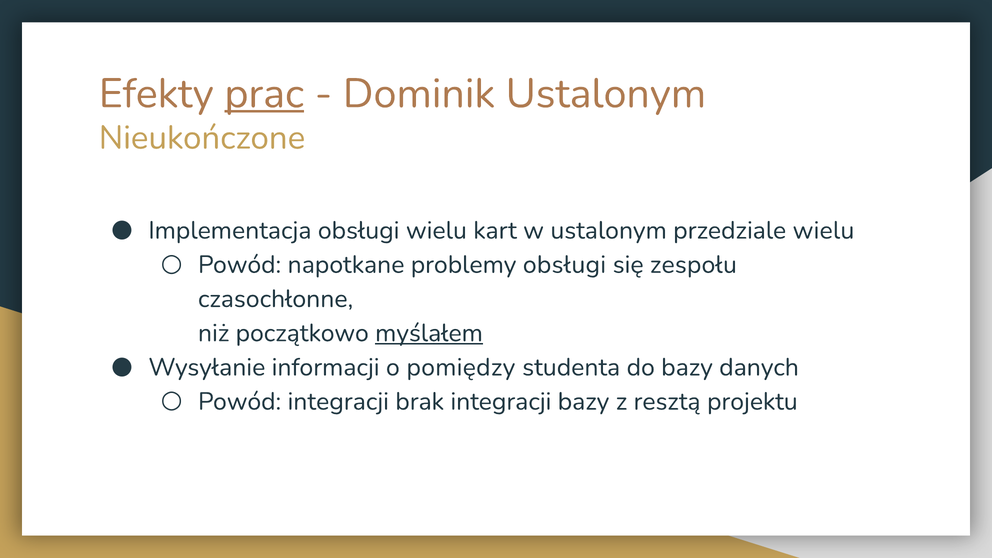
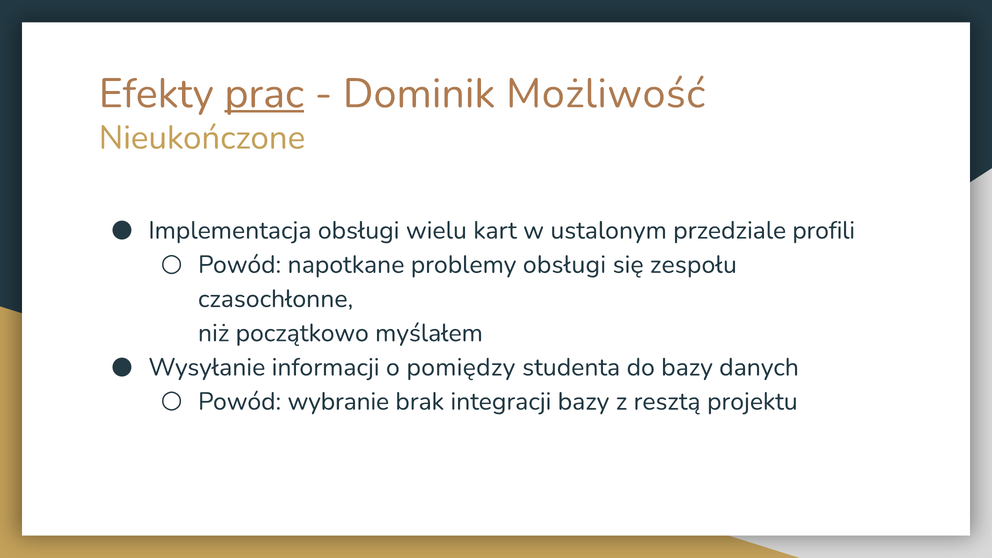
Dominik Ustalonym: Ustalonym -> Możliwość
przedziale wielu: wielu -> profili
myślałem underline: present -> none
Powód integracji: integracji -> wybranie
